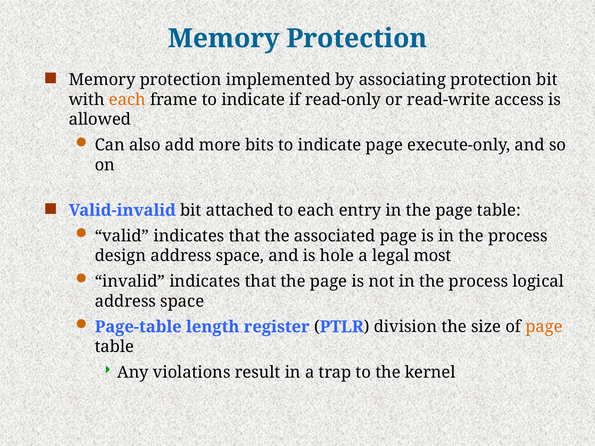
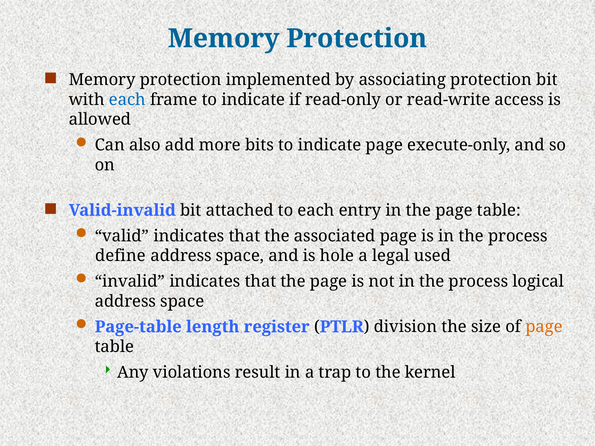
each at (127, 100) colour: orange -> blue
design: design -> define
most: most -> used
